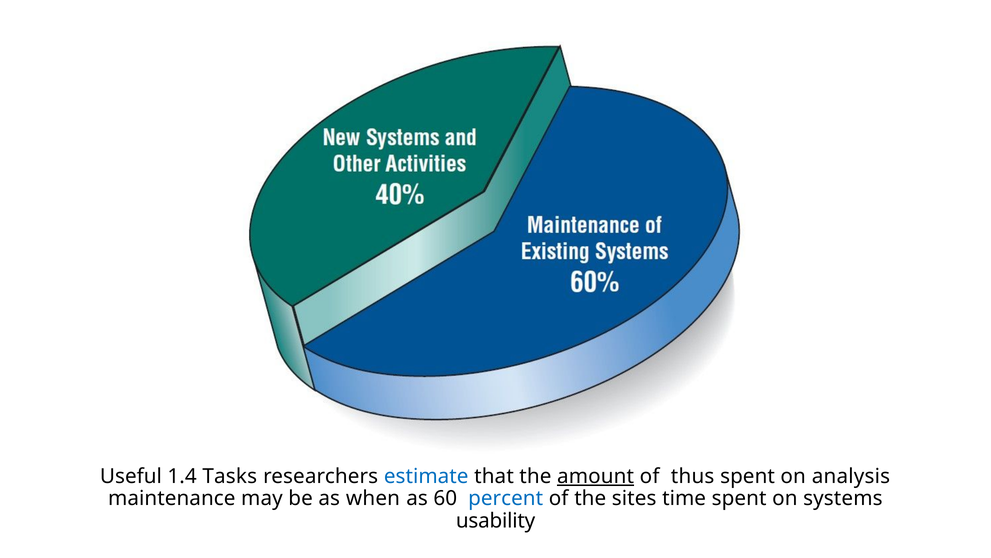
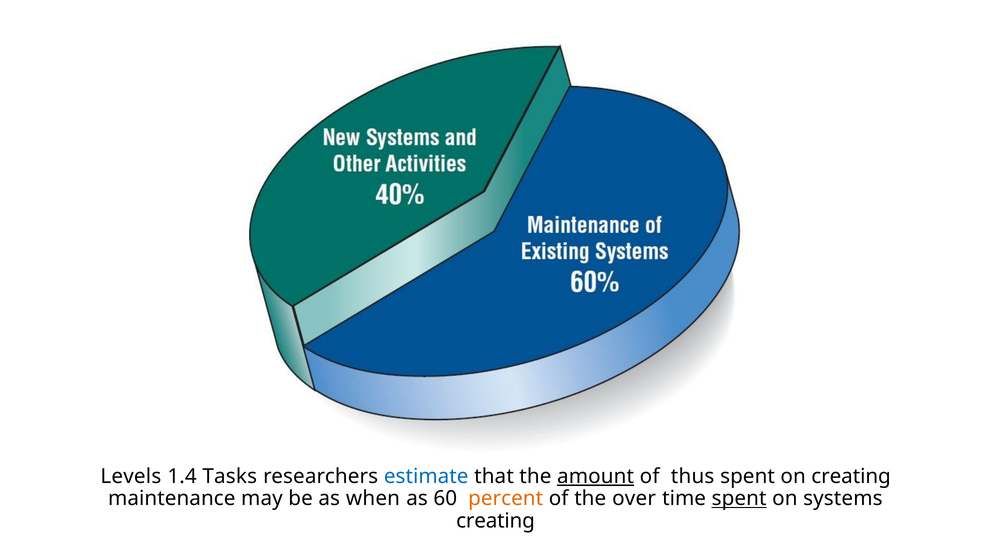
Useful: Useful -> Levels
on analysis: analysis -> creating
percent colour: blue -> orange
sites: sites -> over
spent at (739, 498) underline: none -> present
usability at (496, 520): usability -> creating
